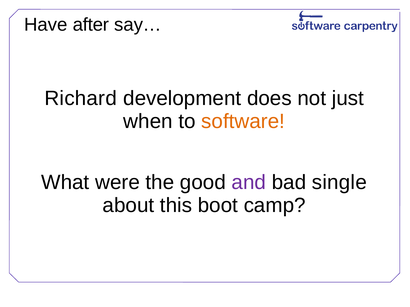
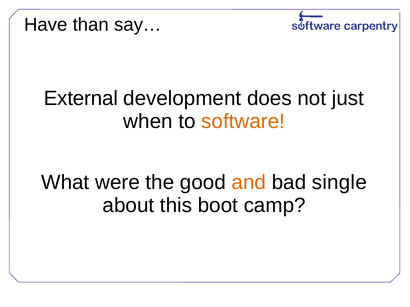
after: after -> than
Richard: Richard -> External
and colour: purple -> orange
